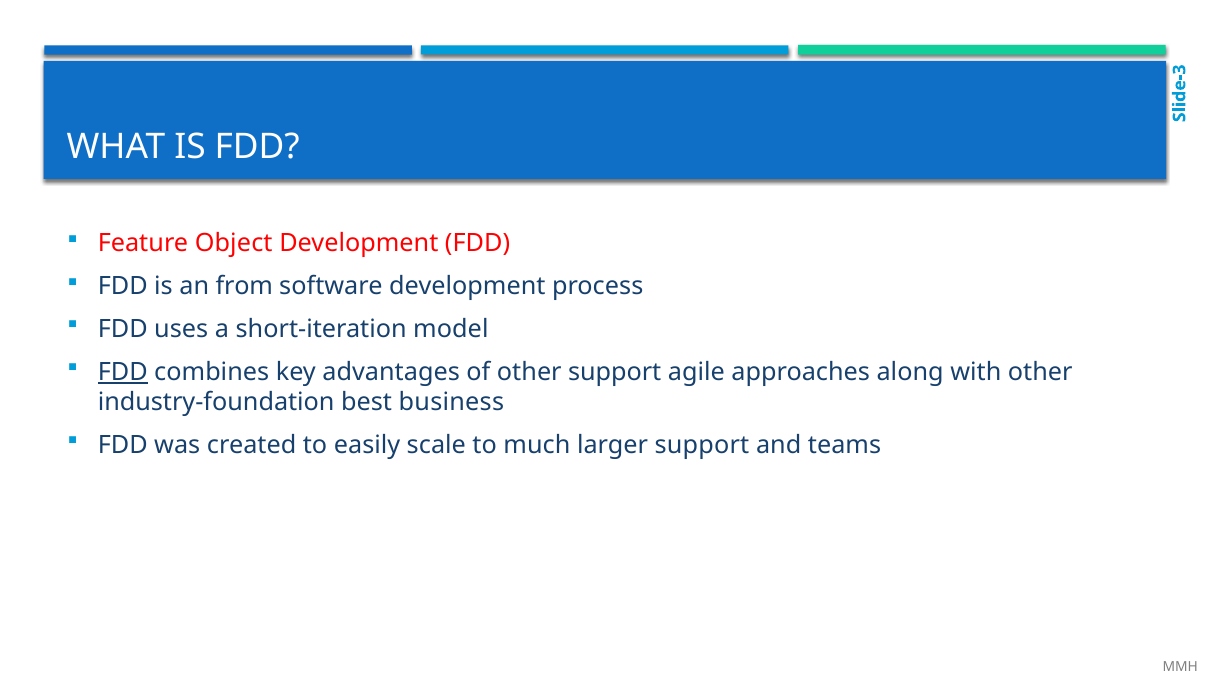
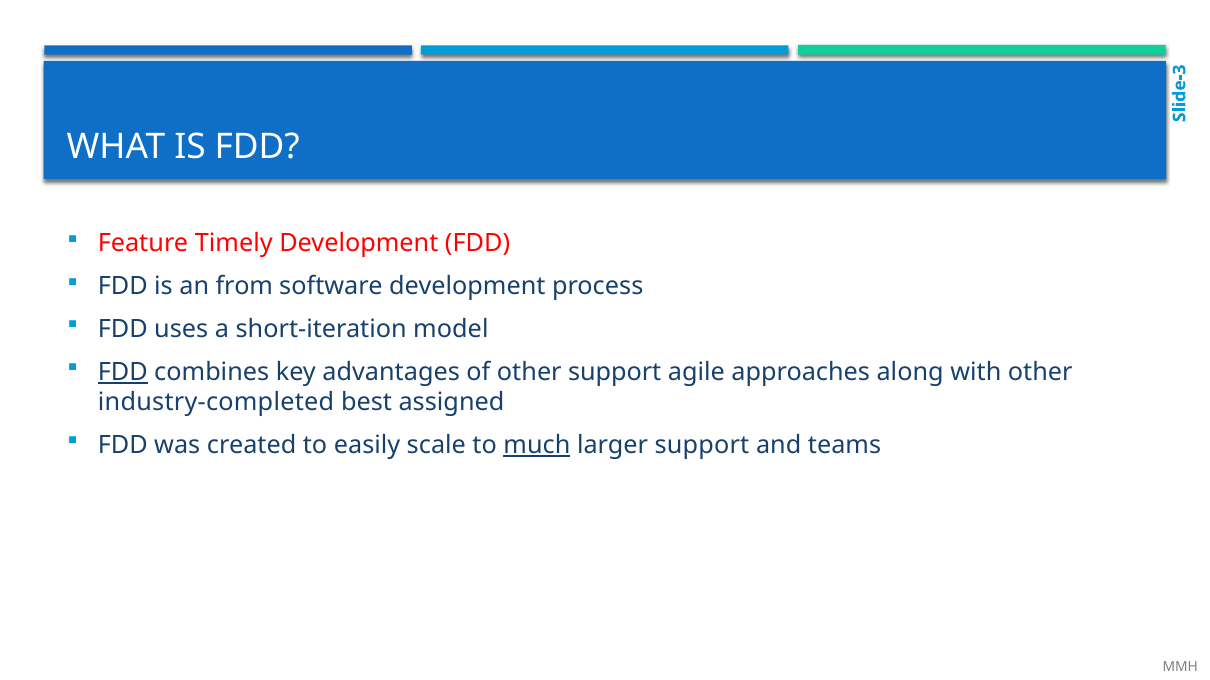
Object: Object -> Timely
industry-foundation: industry-foundation -> industry-completed
business: business -> assigned
much underline: none -> present
